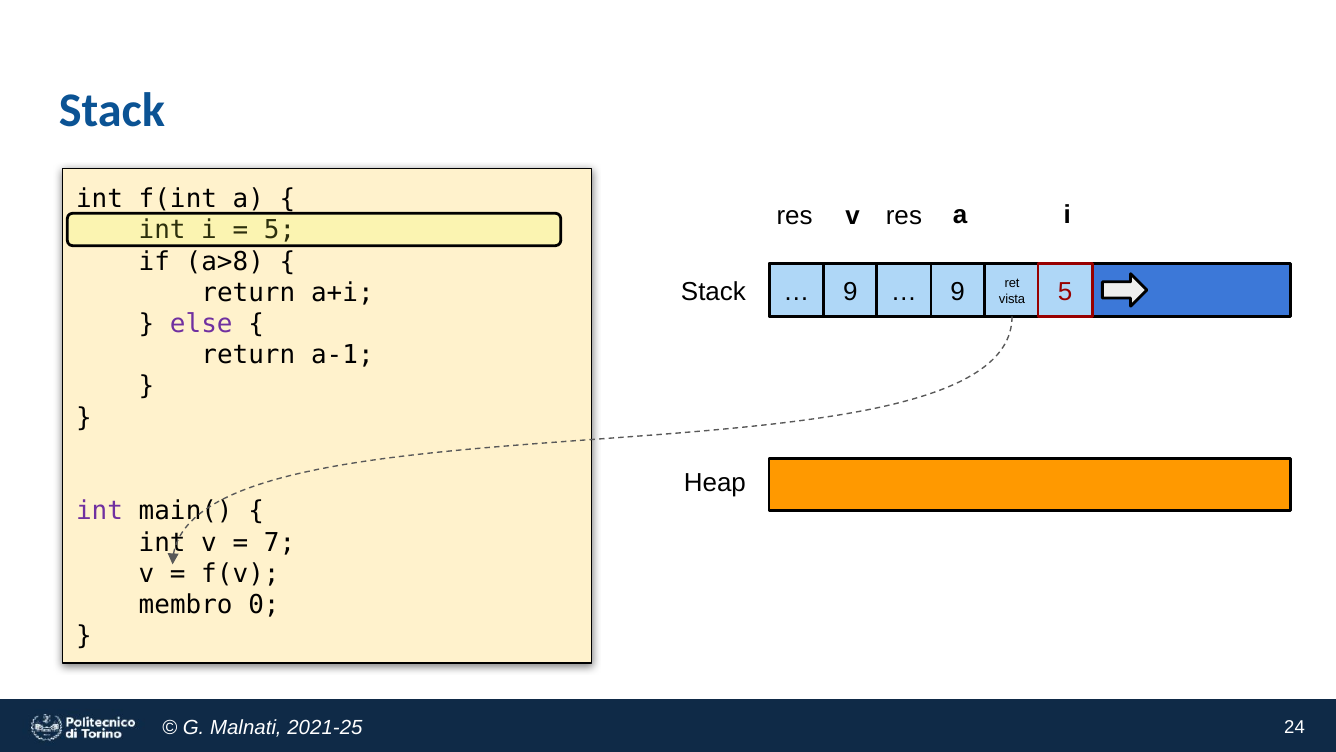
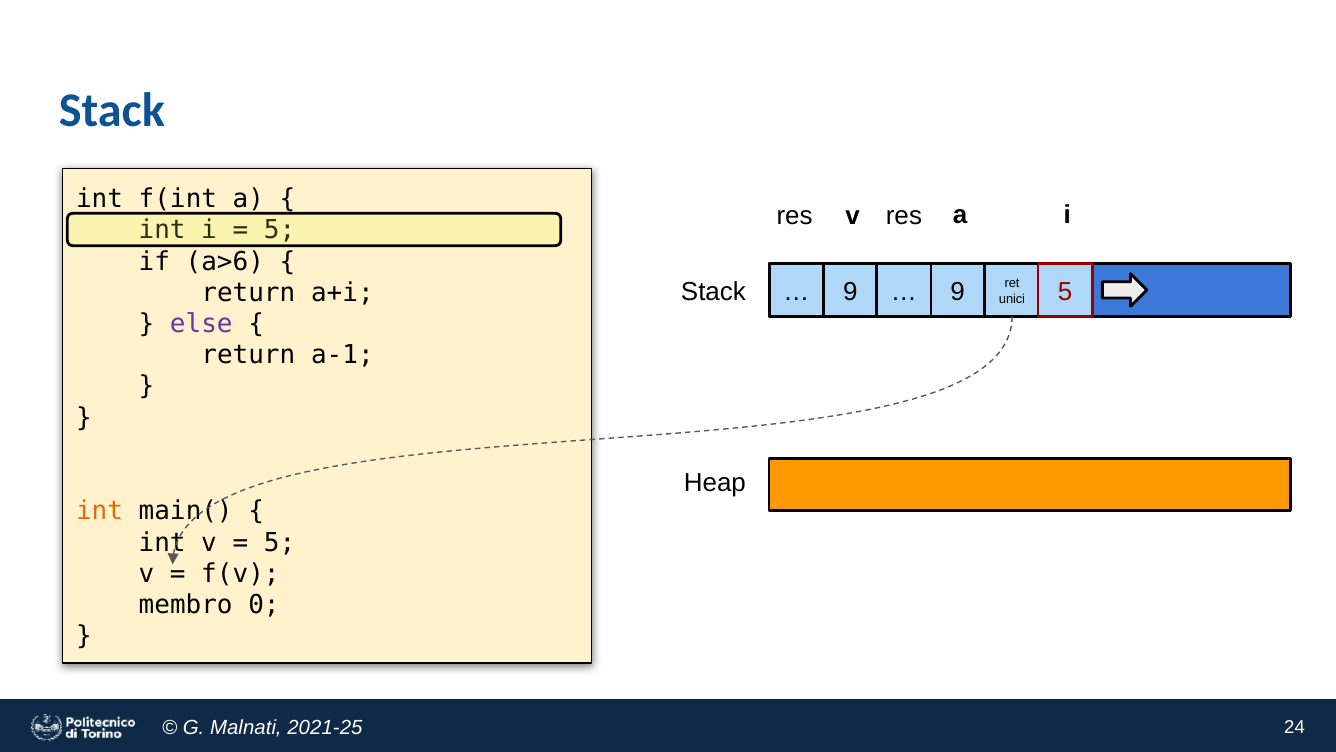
a>8: a>8 -> a>6
vista: vista -> unici
int at (100, 511) colour: purple -> orange
7 at (280, 542): 7 -> 5
